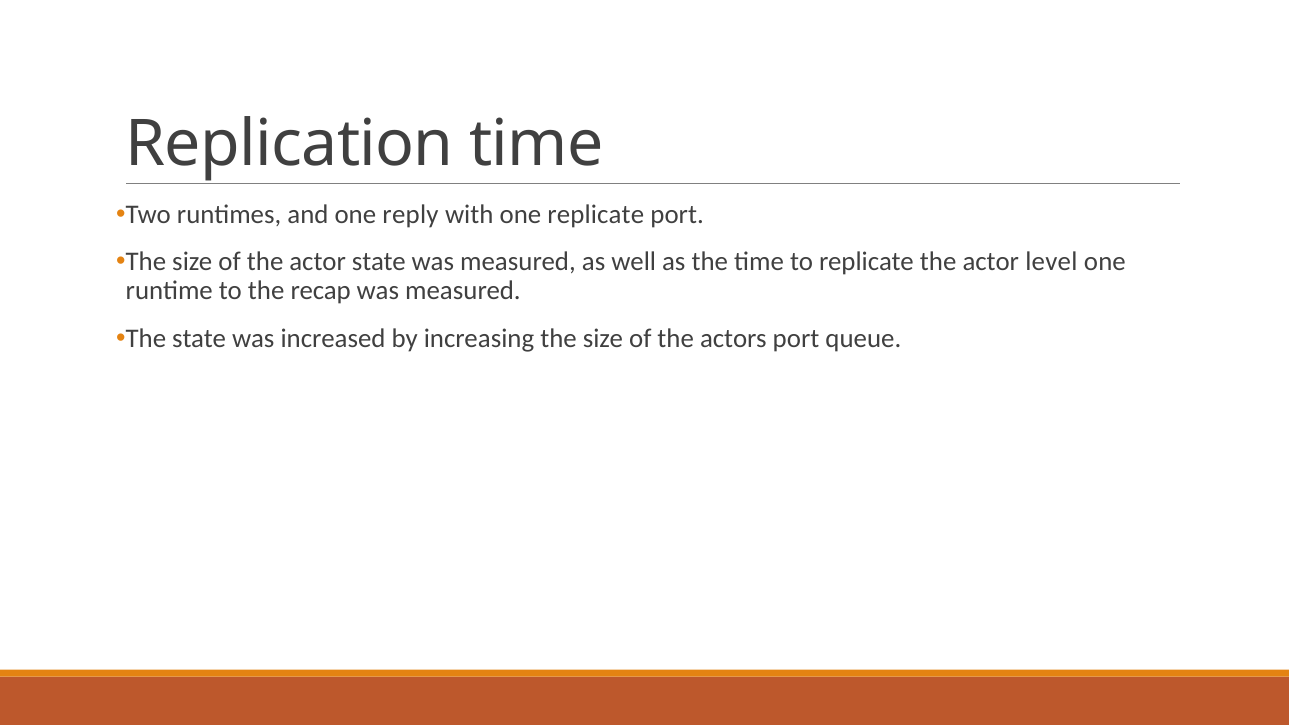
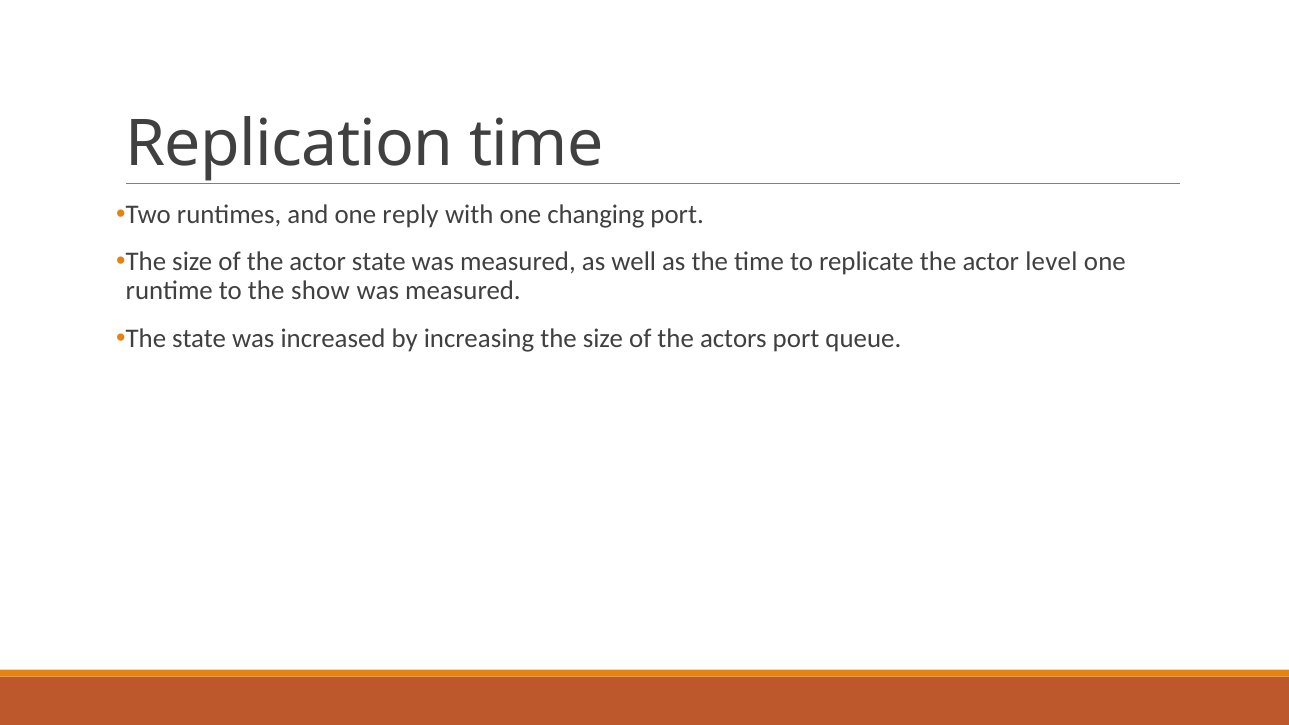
one replicate: replicate -> changing
recap: recap -> show
